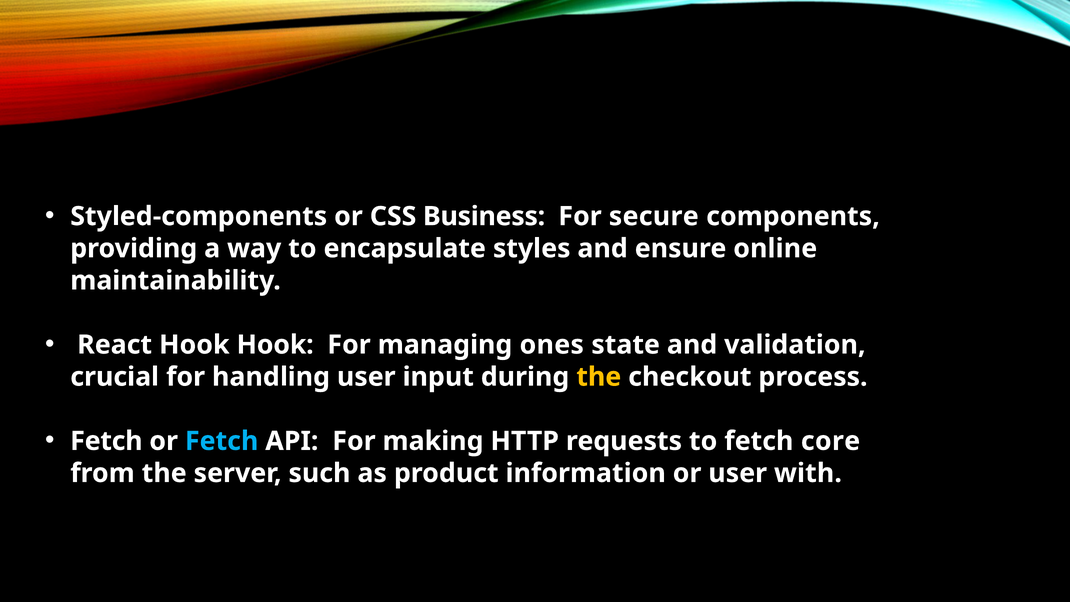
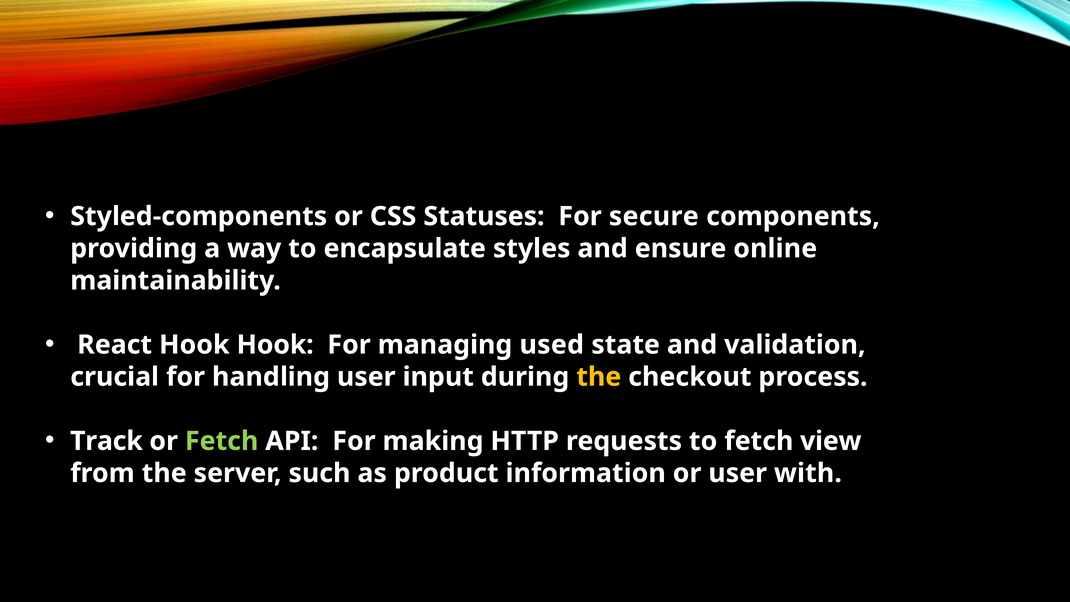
Business: Business -> Statuses
ones: ones -> used
Fetch at (106, 441): Fetch -> Track
Fetch at (222, 441) colour: light blue -> light green
core: core -> view
